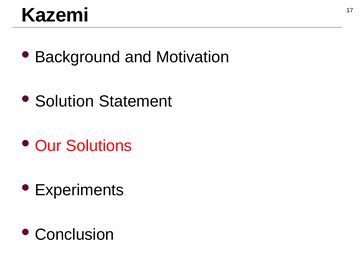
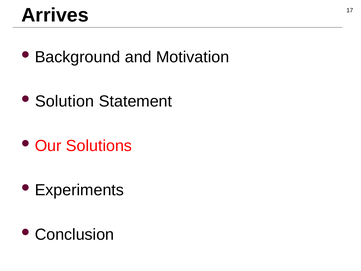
Kazemi: Kazemi -> Arrives
